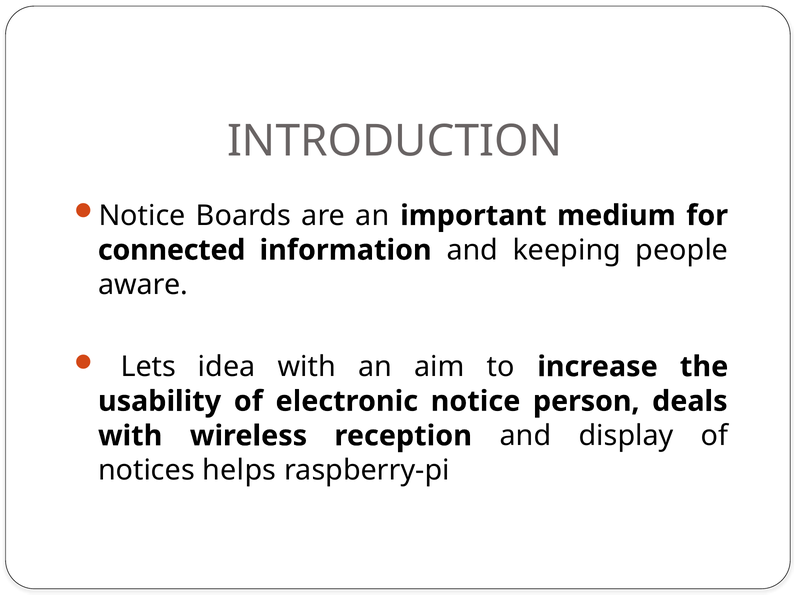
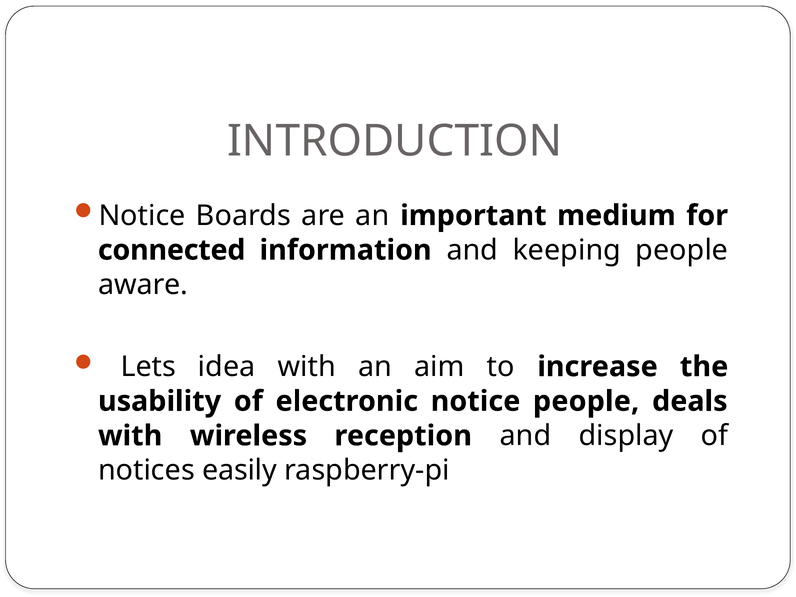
notice person: person -> people
helps: helps -> easily
